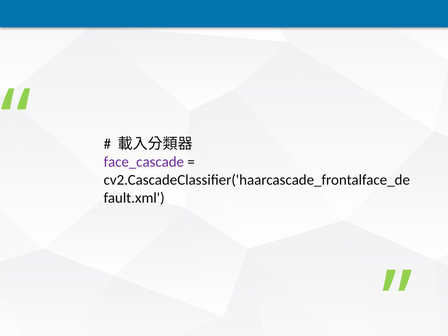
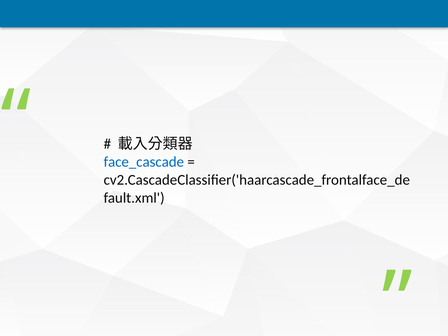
face_cascade colour: purple -> blue
